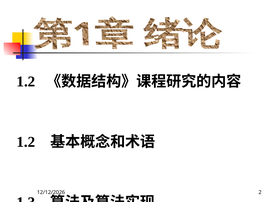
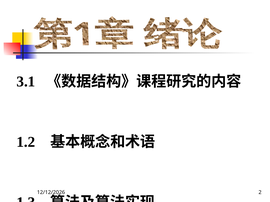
1.2 at (26, 82): 1.2 -> 3.1
